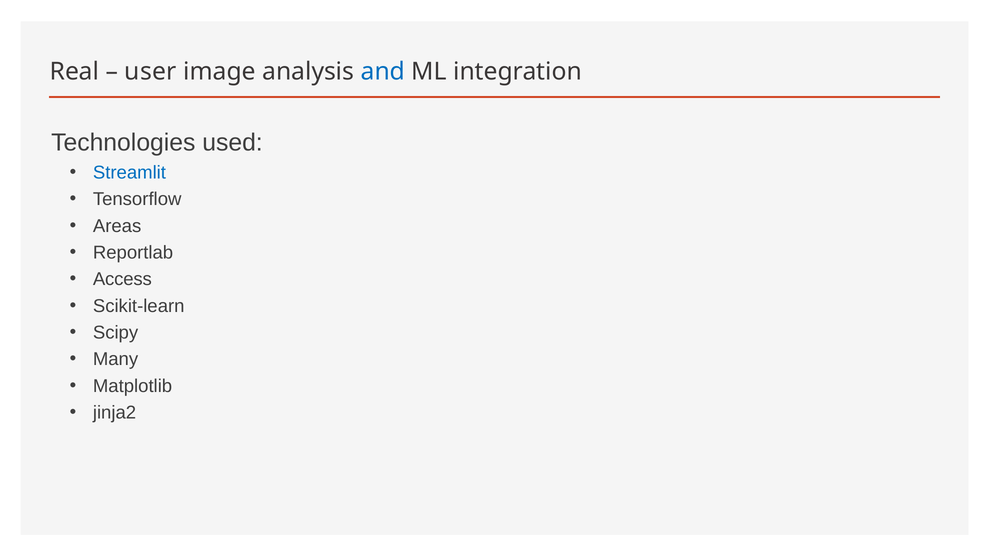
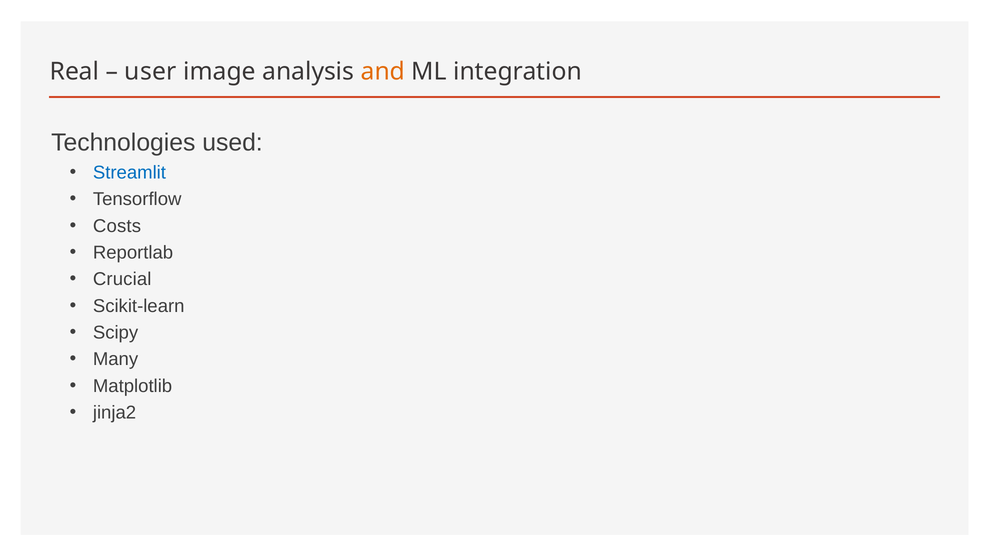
and colour: blue -> orange
Areas: Areas -> Costs
Access: Access -> Crucial
